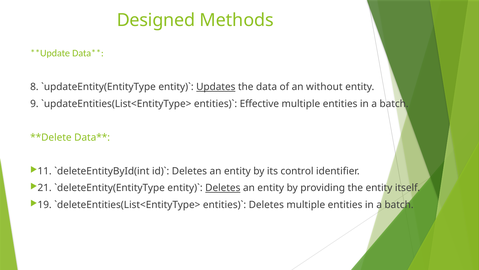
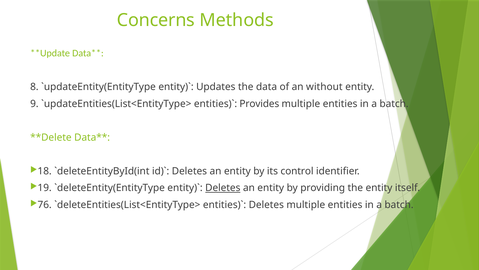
Designed: Designed -> Concerns
Updates underline: present -> none
Effective: Effective -> Provides
11: 11 -> 18
21: 21 -> 19
19: 19 -> 76
